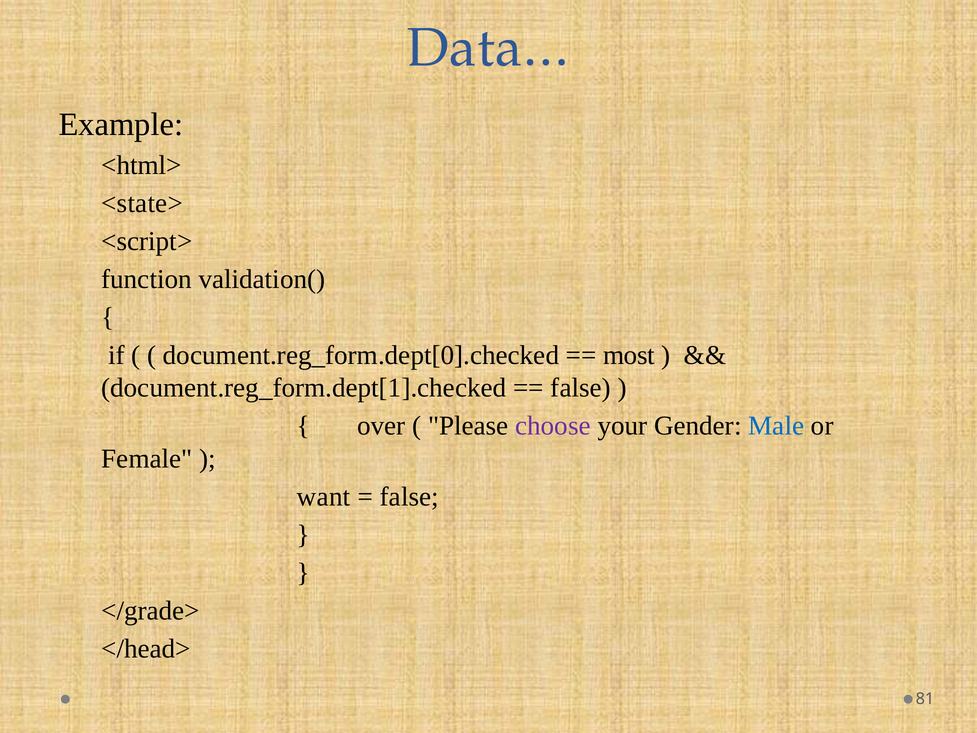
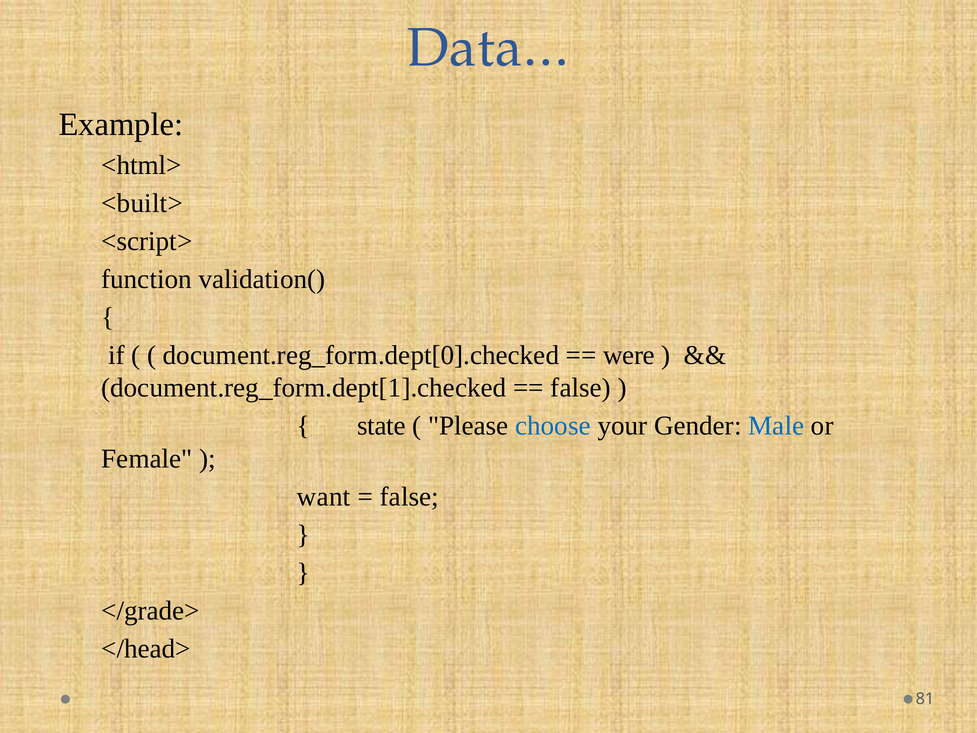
<state>: <state> -> <built>
most: most -> were
over: over -> state
choose colour: purple -> blue
